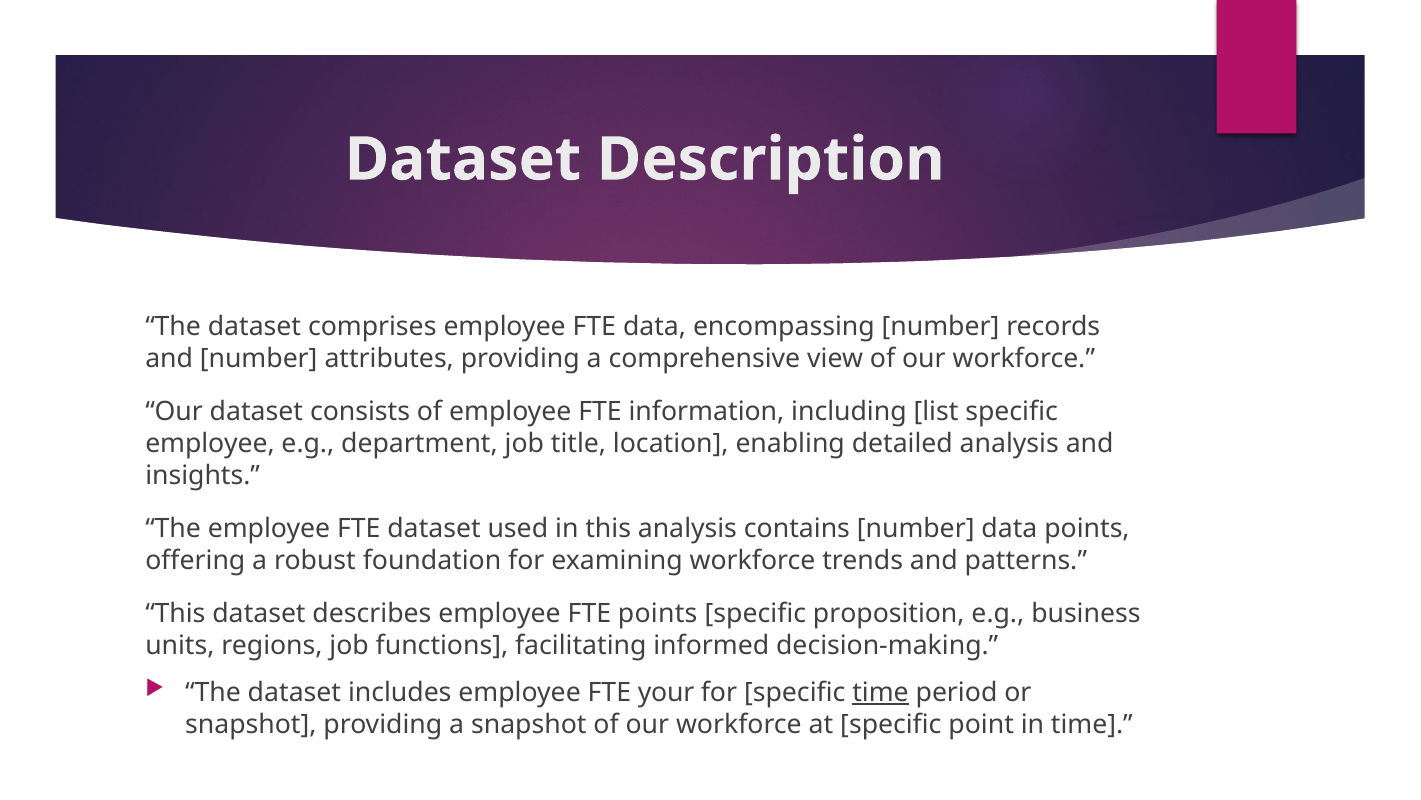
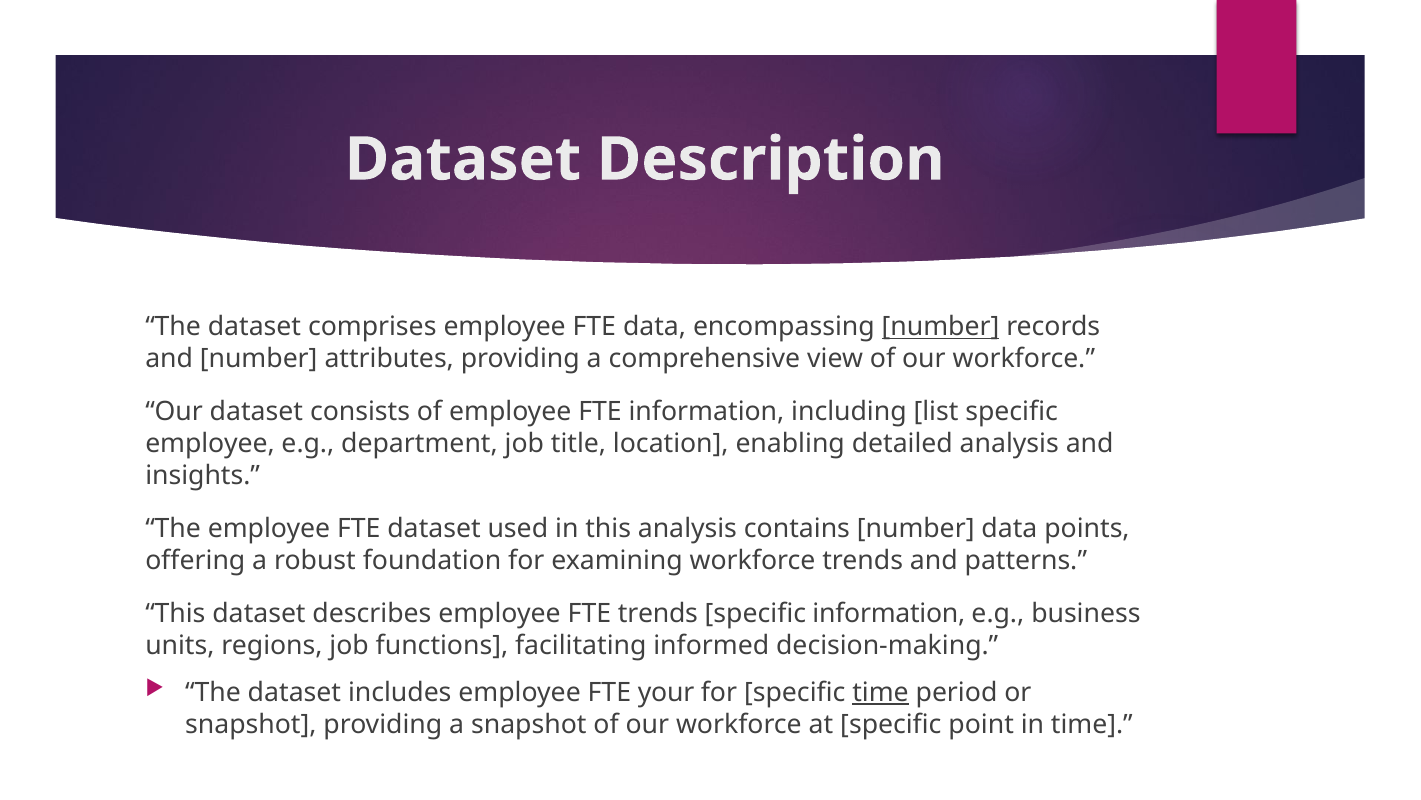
number at (941, 327) underline: none -> present
FTE points: points -> trends
specific proposition: proposition -> information
